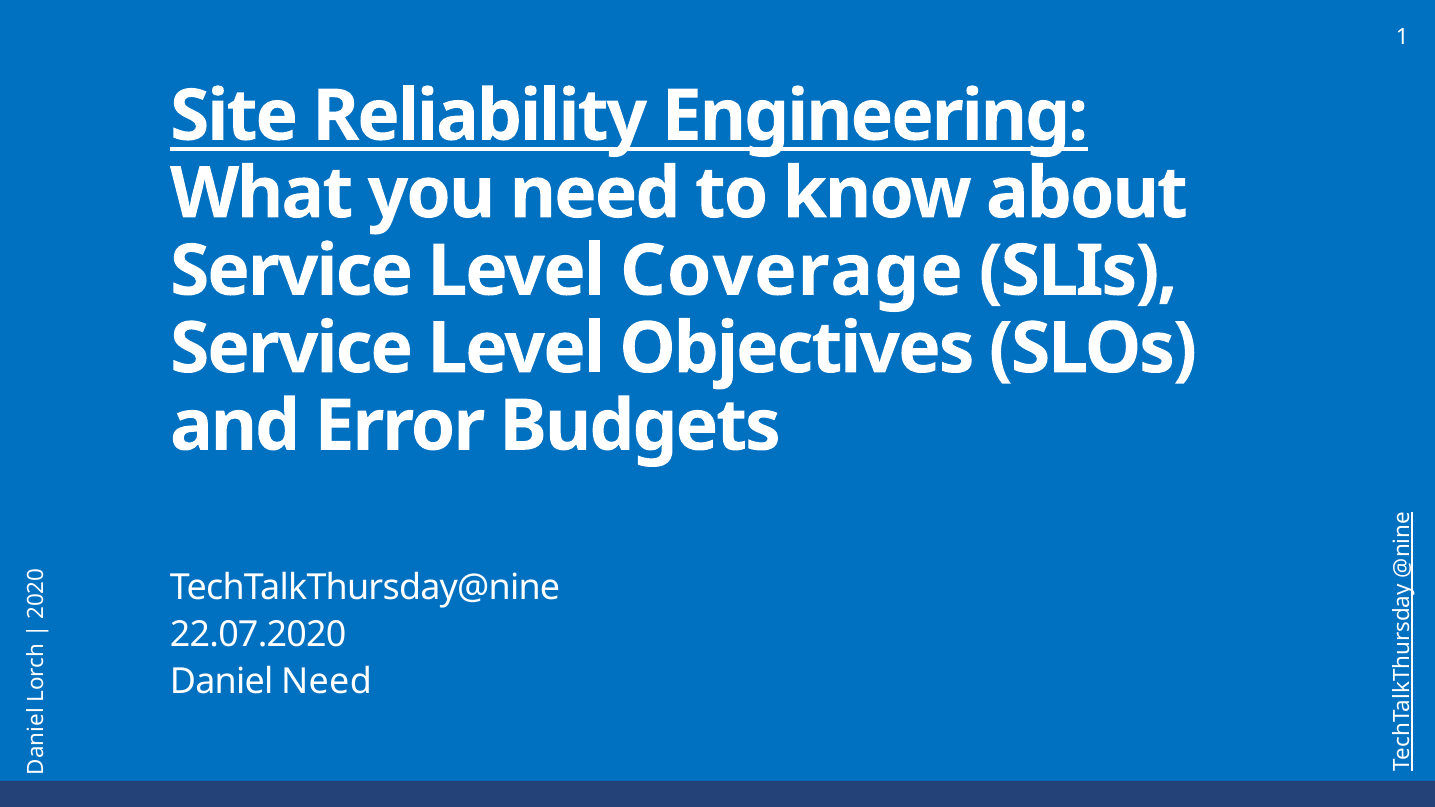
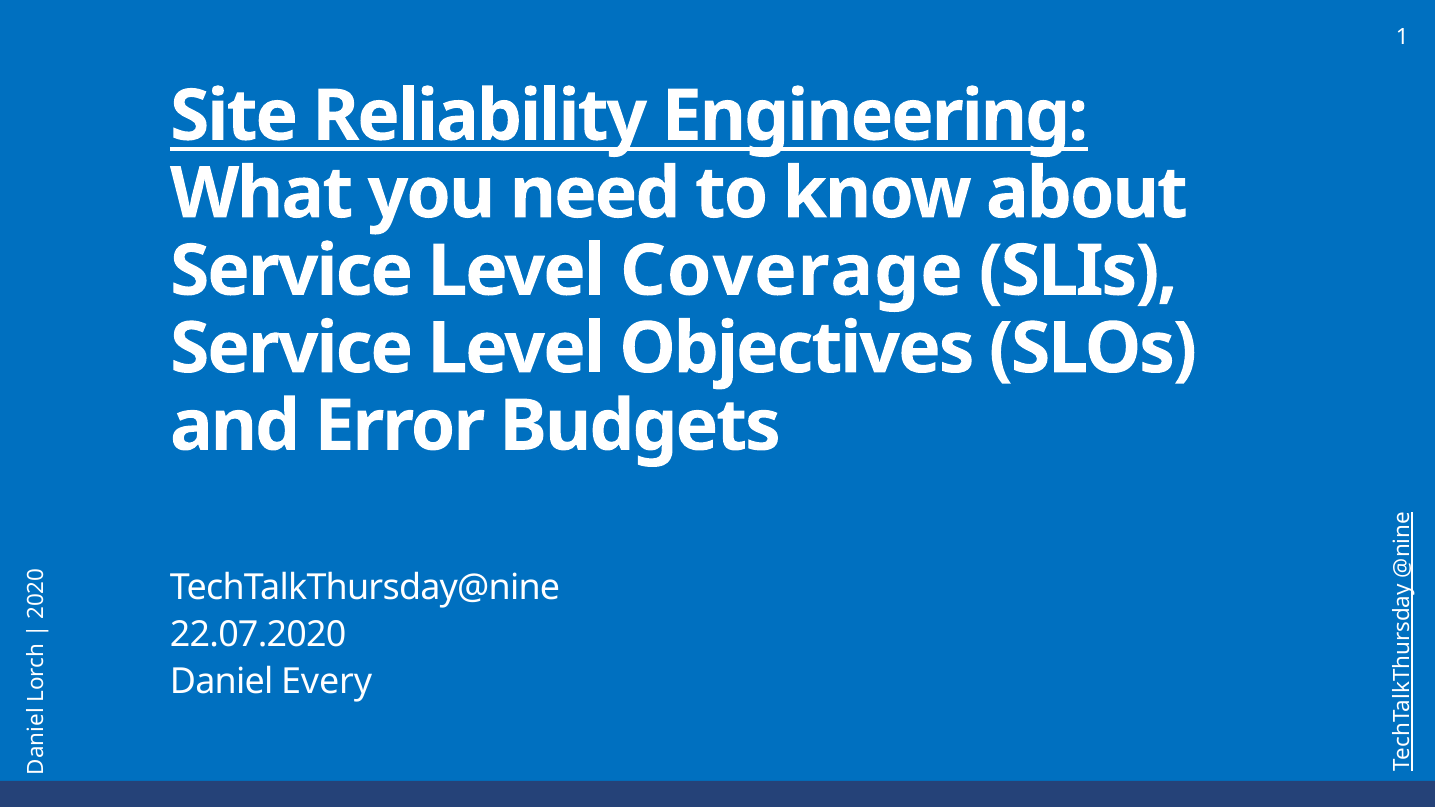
Daniel Need: Need -> Every
